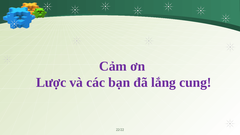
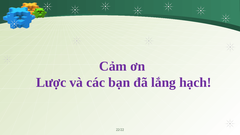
cung: cung -> hạch
